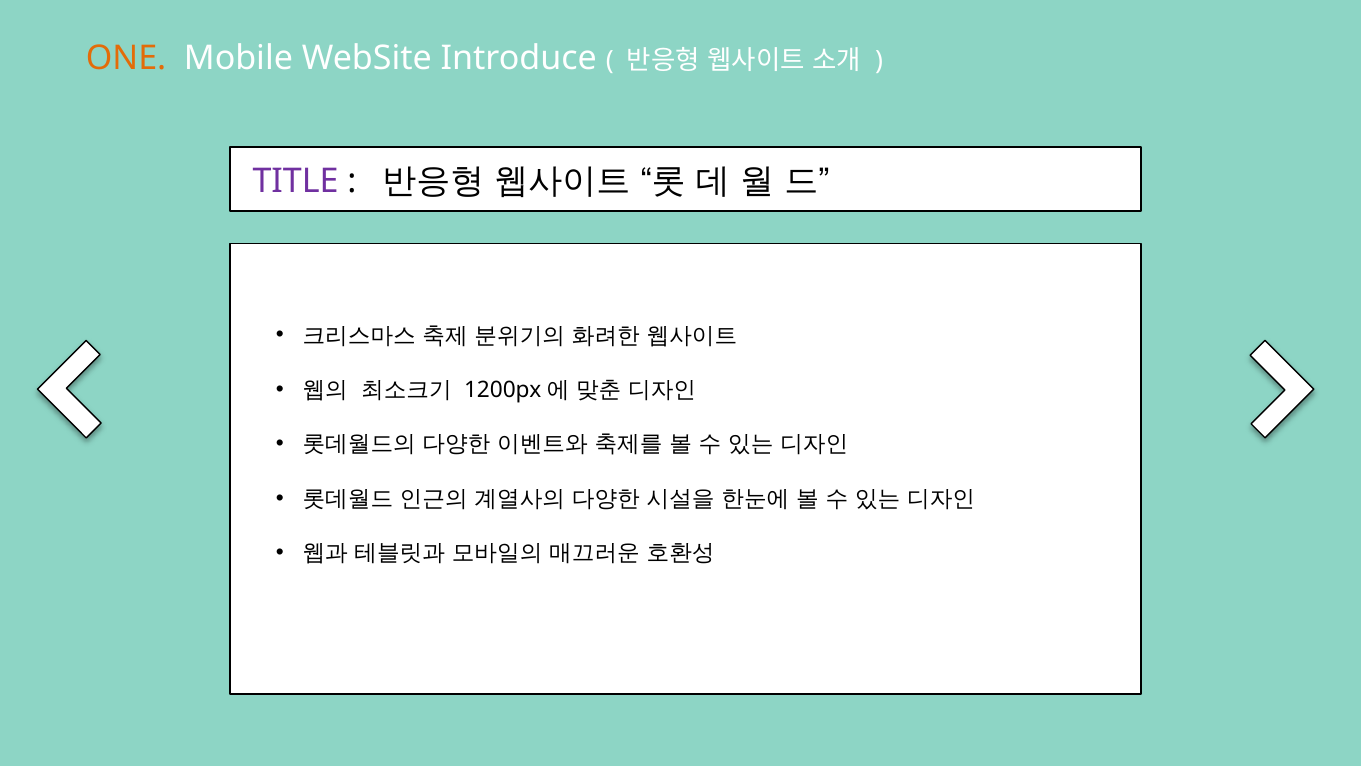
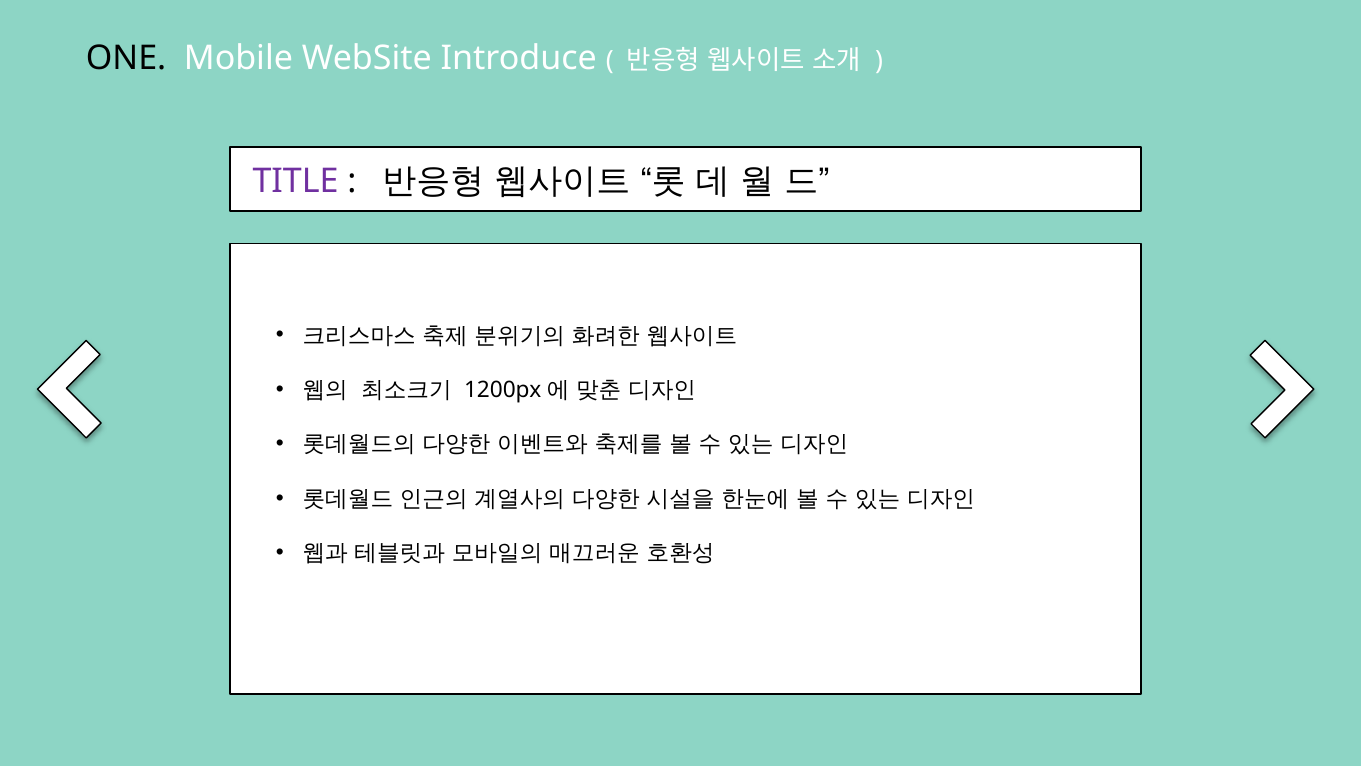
ONE colour: orange -> black
